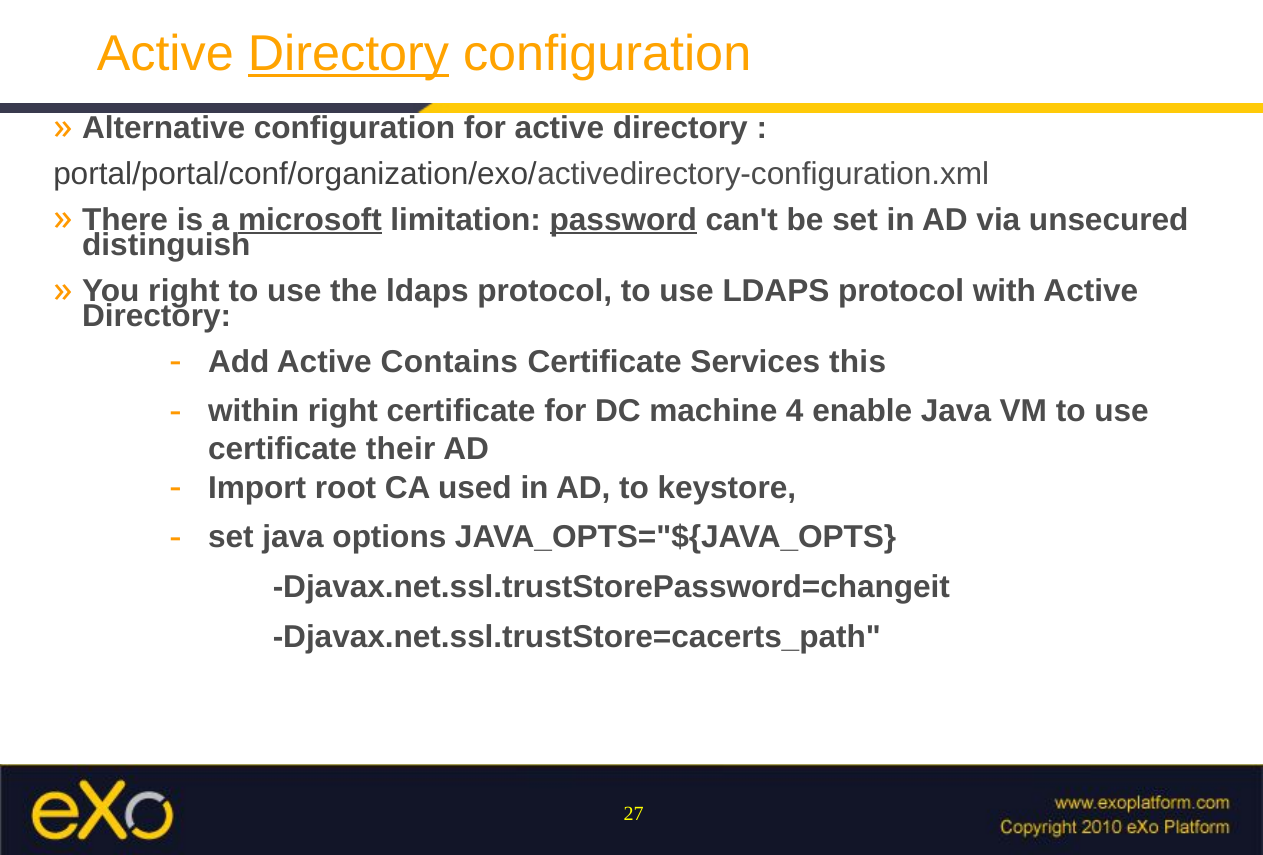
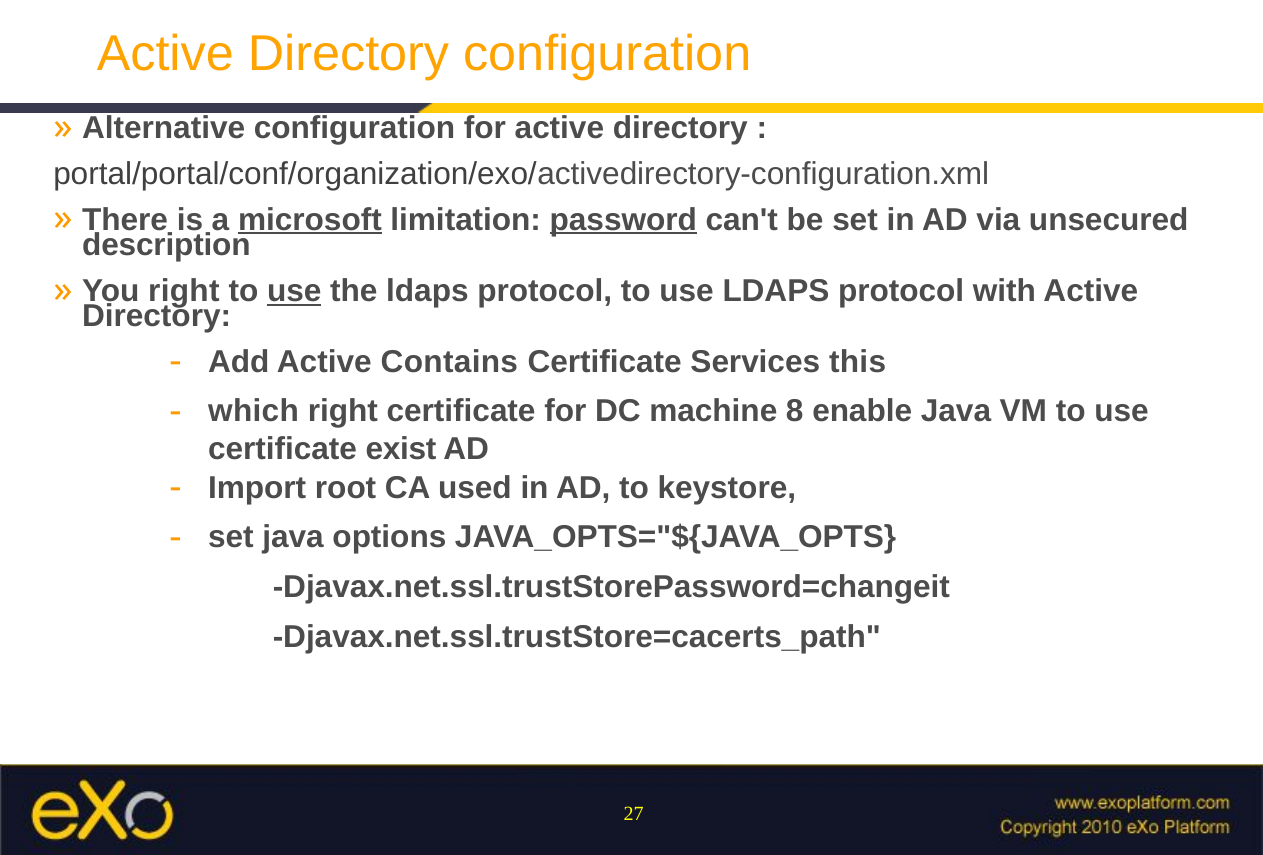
Directory at (348, 54) underline: present -> none
distinguish: distinguish -> description
use at (294, 291) underline: none -> present
within: within -> which
4: 4 -> 8
their: their -> exist
